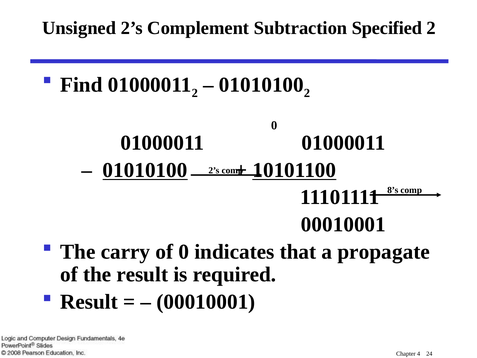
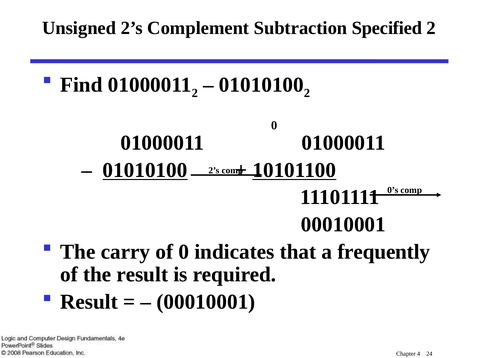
8’s: 8’s -> 0’s
propagate: propagate -> frequently
